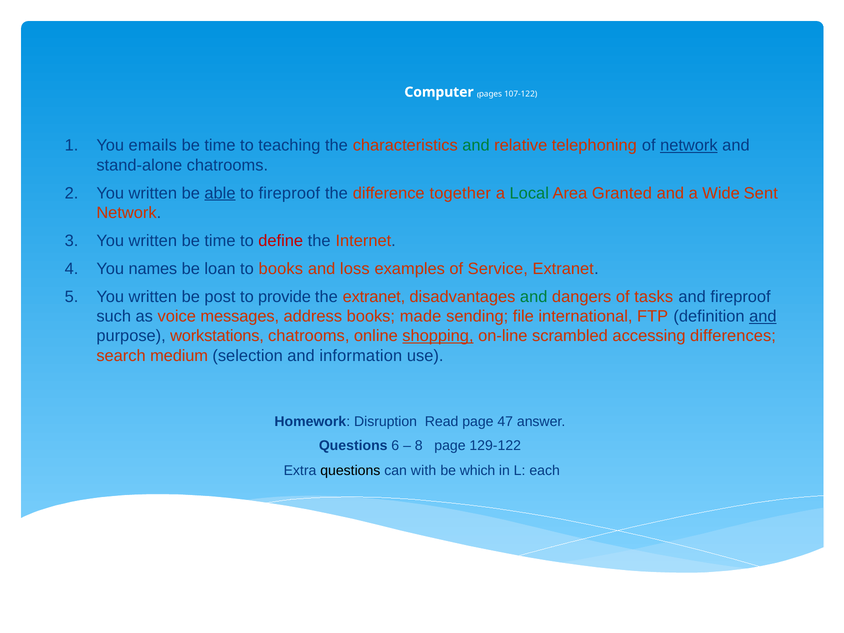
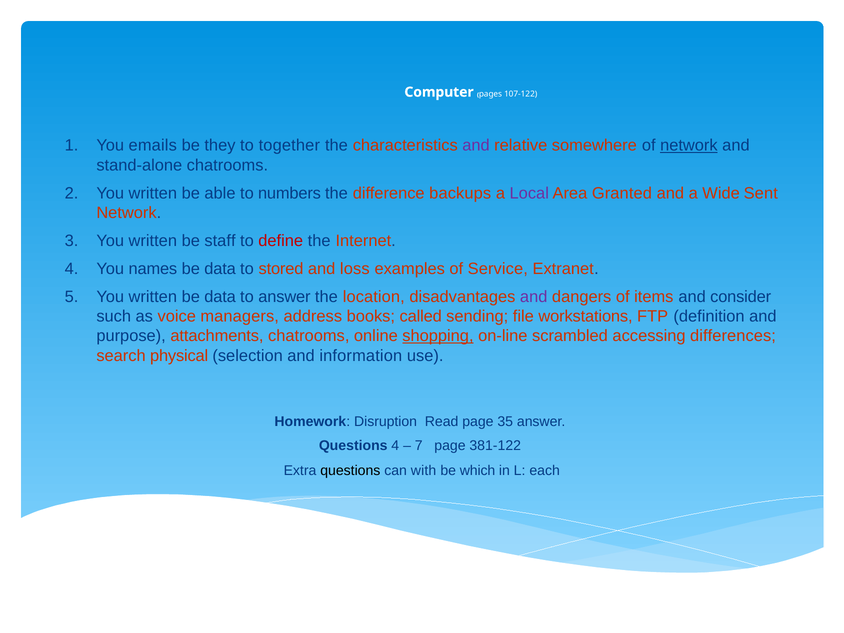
time at (220, 146): time -> they
teaching: teaching -> together
and at (476, 146) colour: green -> purple
telephoning: telephoning -> somewhere
able underline: present -> none
to fireproof: fireproof -> numbers
together: together -> backups
Local colour: green -> purple
time at (220, 241): time -> staff
loan at (220, 269): loan -> data
to books: books -> stored
post at (220, 297): post -> data
to provide: provide -> answer
the extranet: extranet -> location
and at (534, 297) colour: green -> purple
tasks: tasks -> items
and fireproof: fireproof -> consider
messages: messages -> managers
made: made -> called
international: international -> workstations
and at (763, 316) underline: present -> none
workstations: workstations -> attachments
medium: medium -> physical
47: 47 -> 35
Questions 6: 6 -> 4
8: 8 -> 7
129-122: 129-122 -> 381-122
